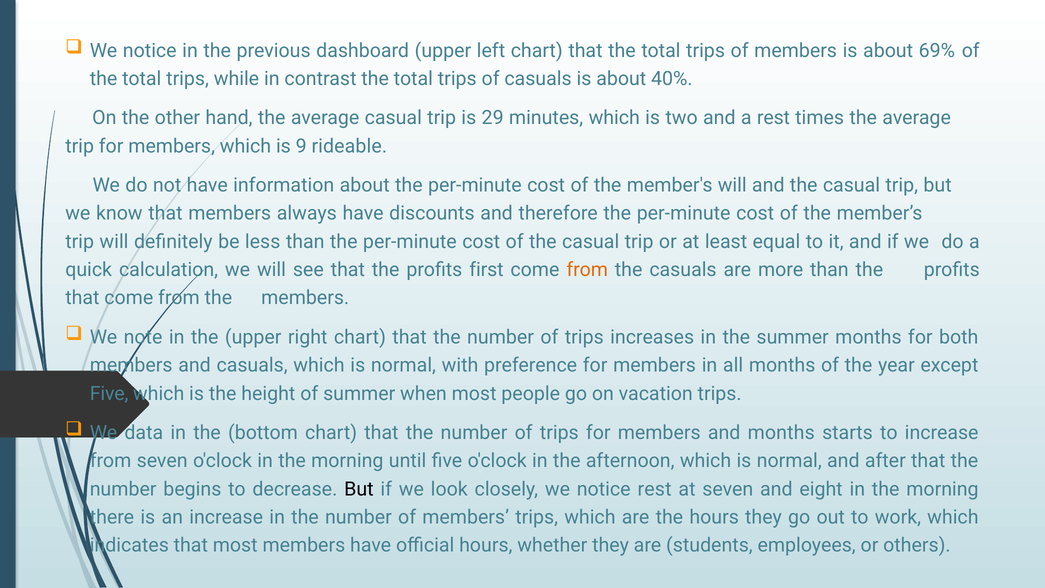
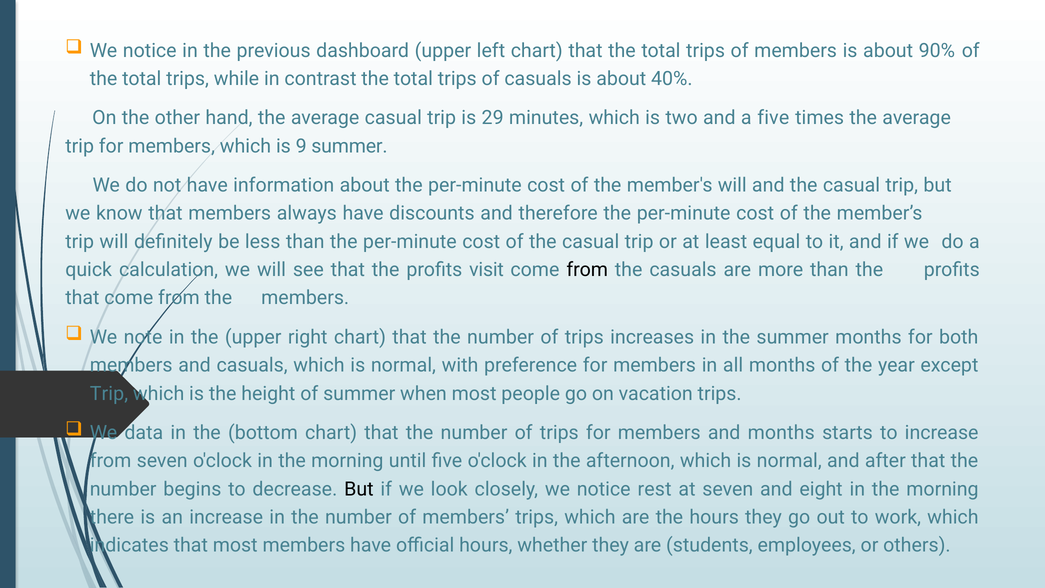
69%: 69% -> 90%
a rest: rest -> five
9 rideable: rideable -> summer
first: first -> visit
from at (587, 270) colour: orange -> black
Five at (109, 393): Five -> Trip
